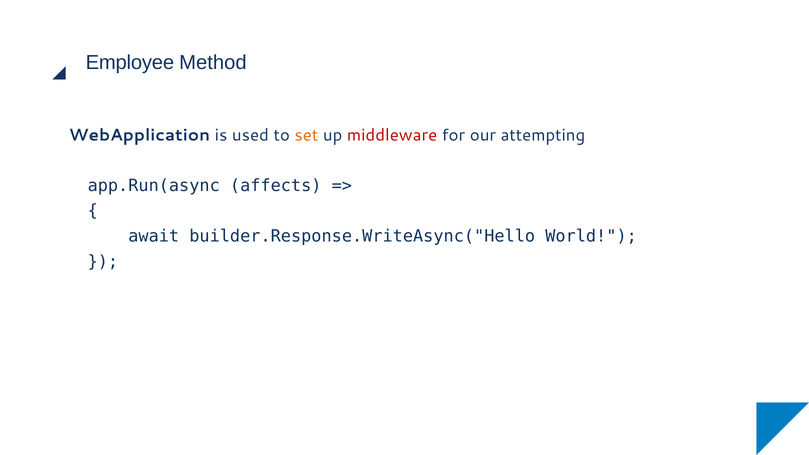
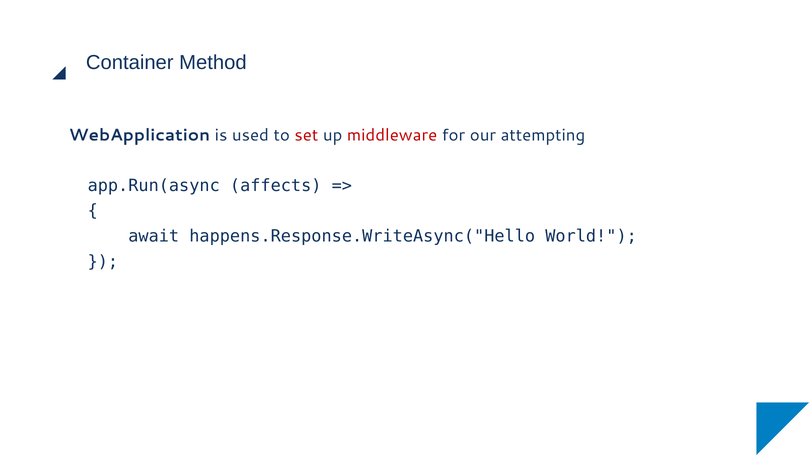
Employee: Employee -> Container
set colour: orange -> red
builder.Response.WriteAsync("Hello: builder.Response.WriteAsync("Hello -> happens.Response.WriteAsync("Hello
